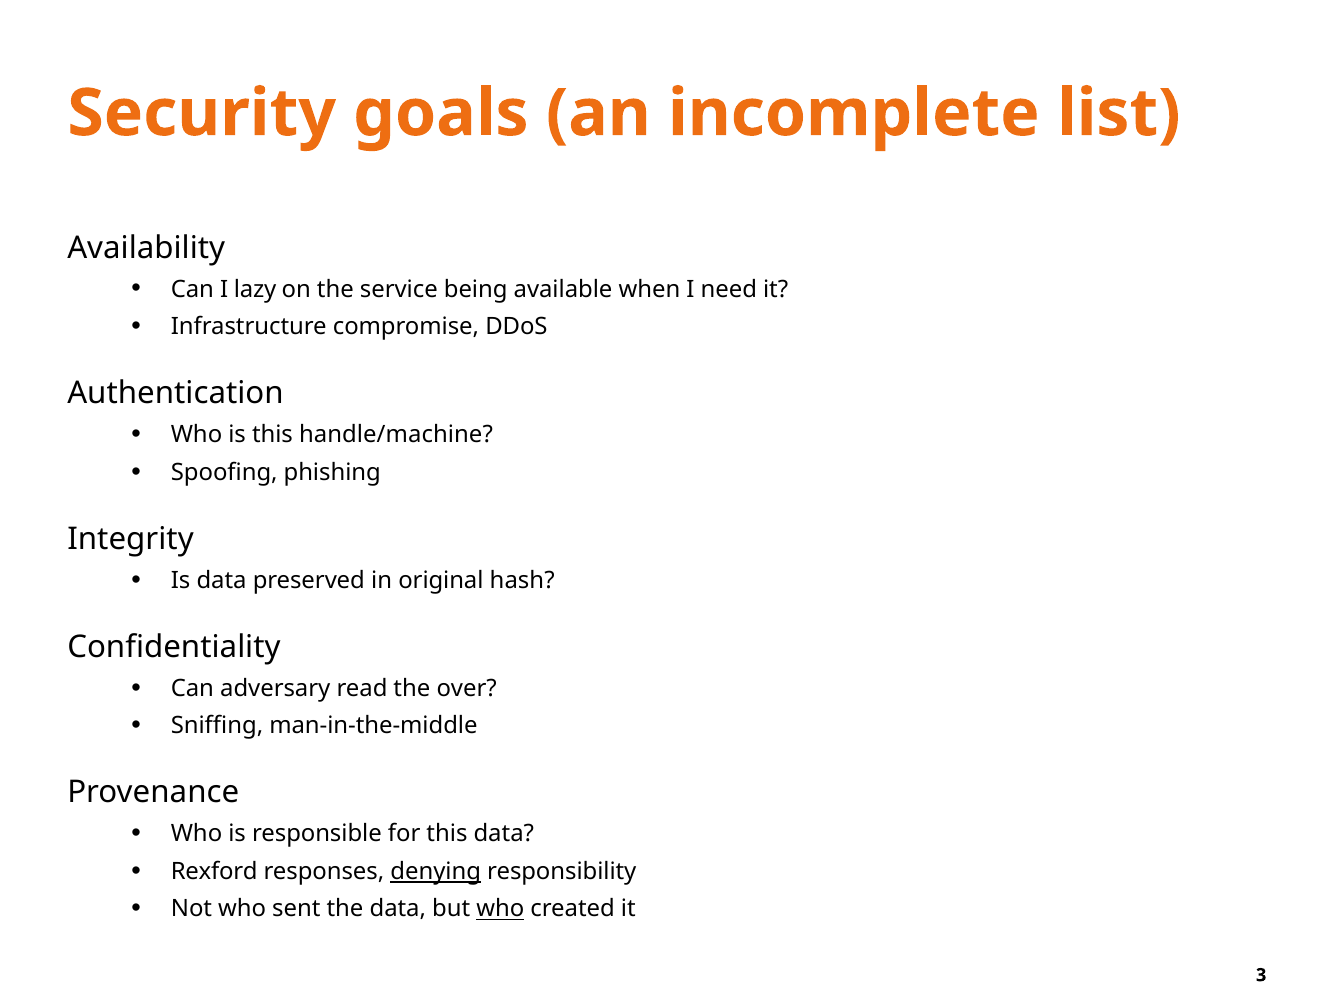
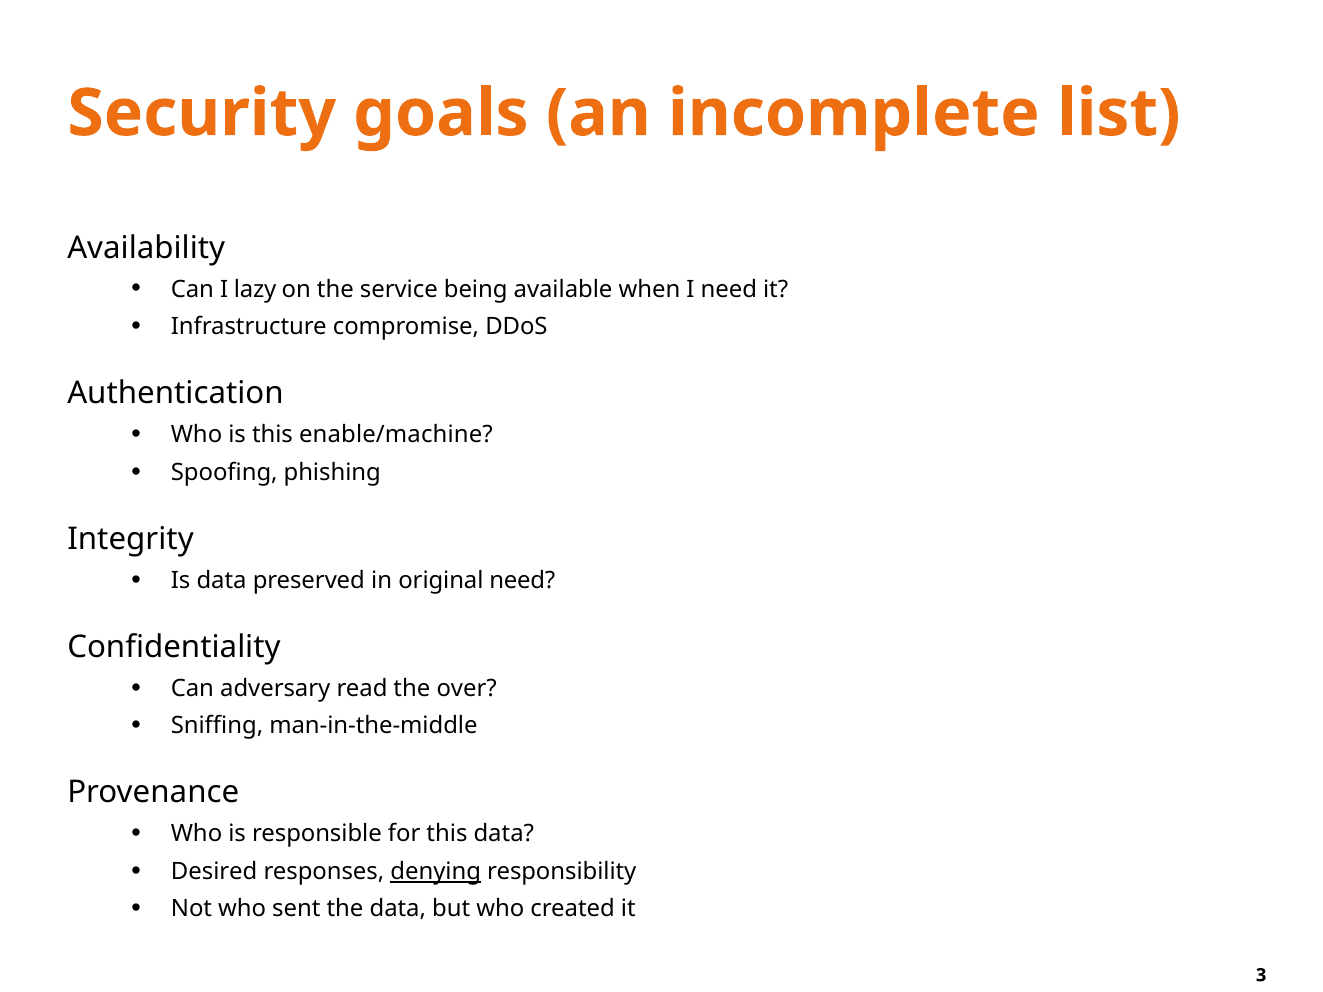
handle/machine: handle/machine -> enable/machine
original hash: hash -> need
Rexford: Rexford -> Desired
who at (500, 909) underline: present -> none
